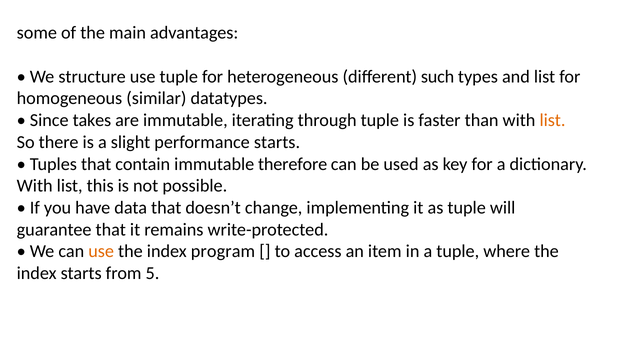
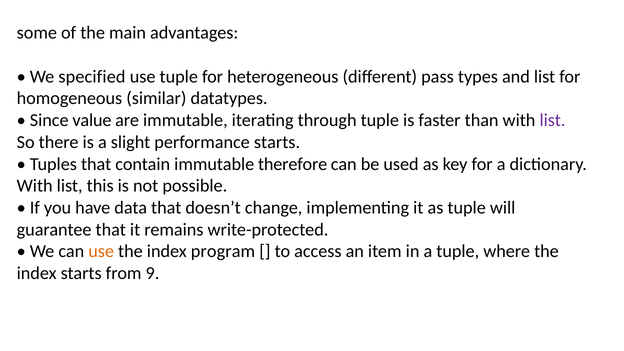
structure: structure -> specified
such: such -> pass
takes: takes -> value
list at (553, 120) colour: orange -> purple
5: 5 -> 9
